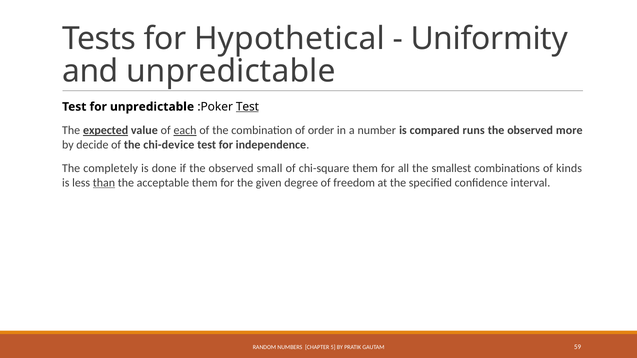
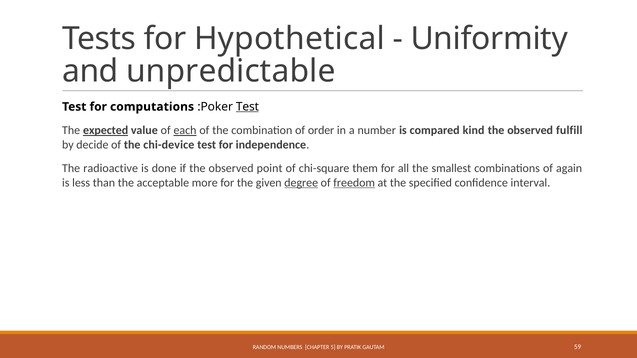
for unpredictable: unpredictable -> computations
runs: runs -> kind
more: more -> fulfill
completely: completely -> radioactive
small: small -> point
kinds: kinds -> again
than underline: present -> none
acceptable them: them -> more
degree underline: none -> present
freedom underline: none -> present
